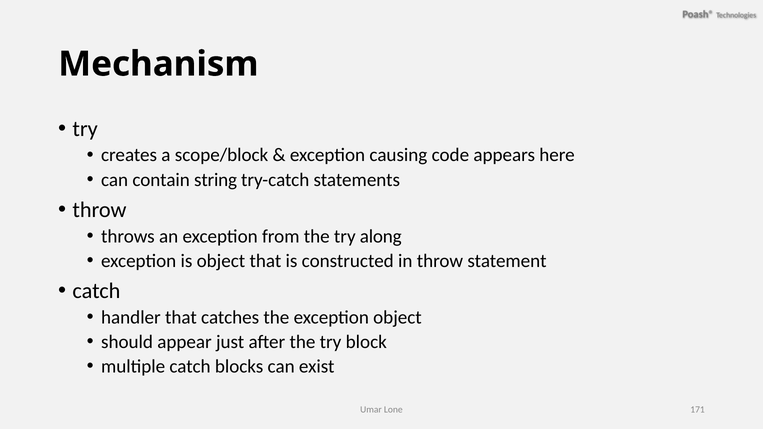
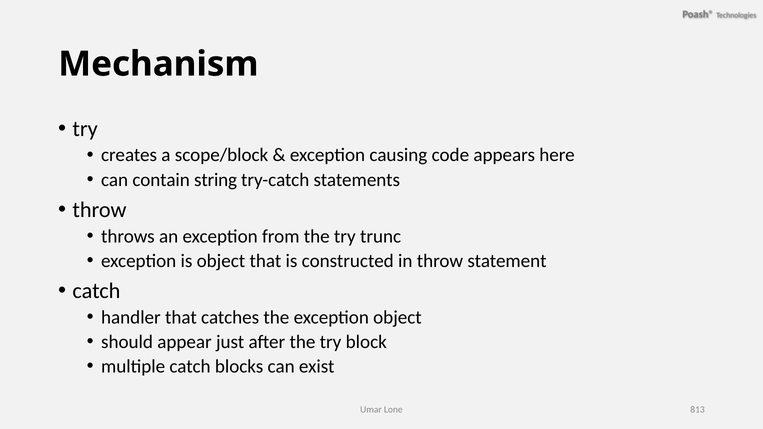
along: along -> trunc
171: 171 -> 813
